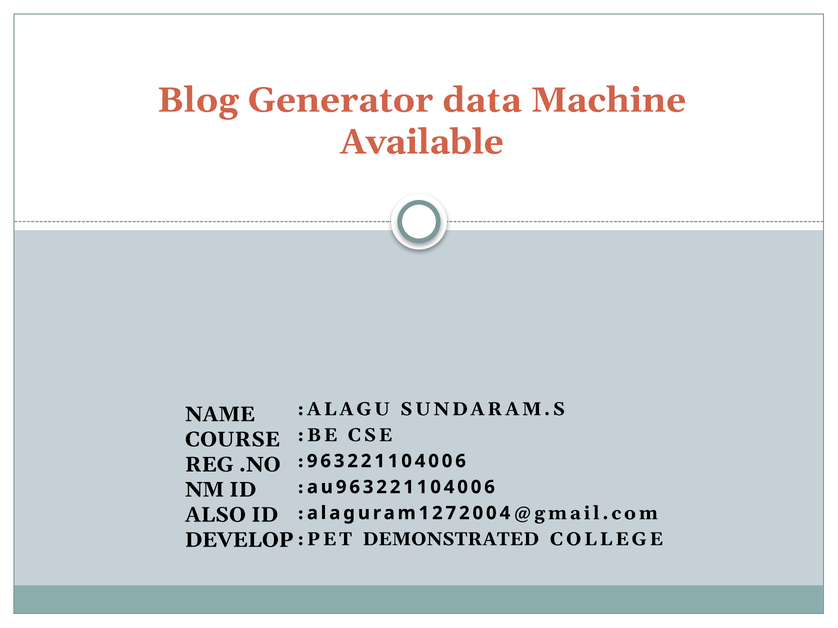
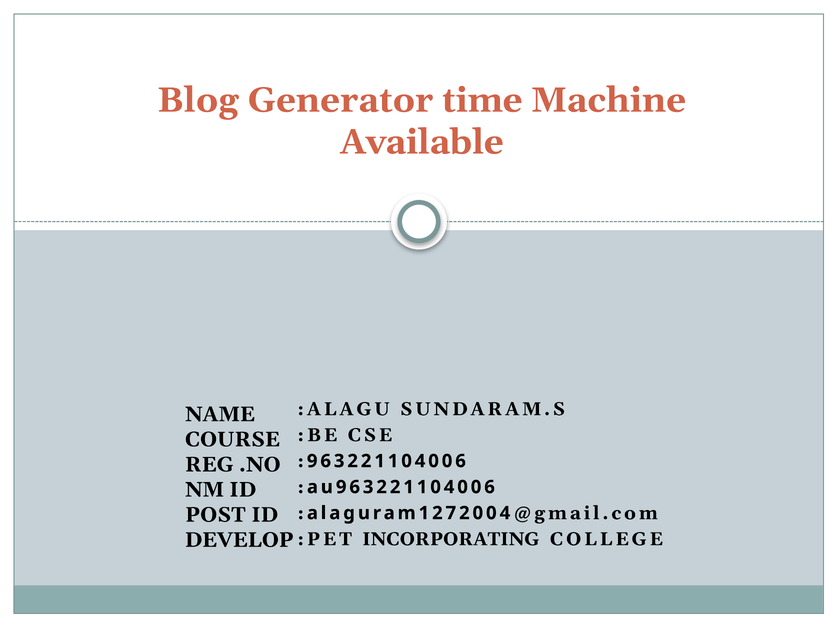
data: data -> time
ALSO: ALSO -> POST
DEMONSTRATED: DEMONSTRATED -> INCORPORATING
